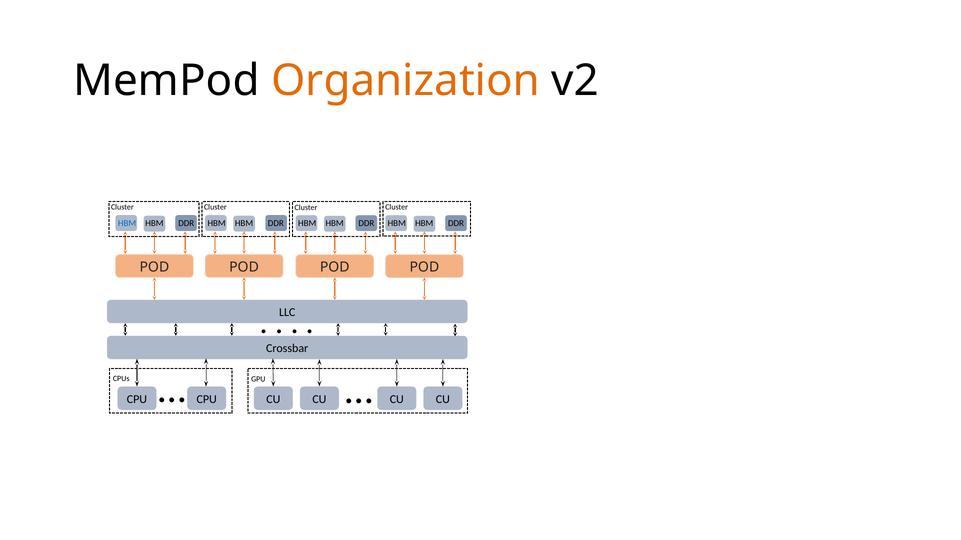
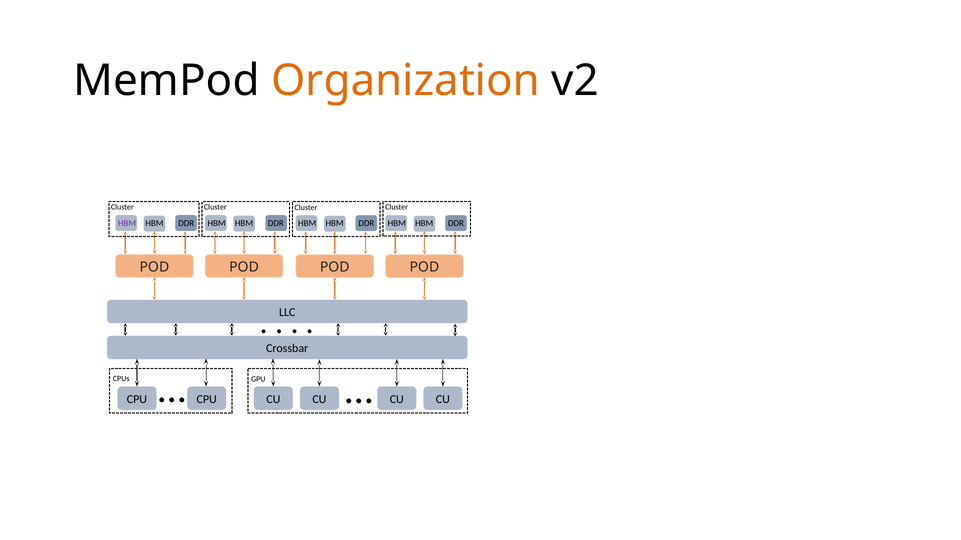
HBM at (127, 223) colour: blue -> purple
